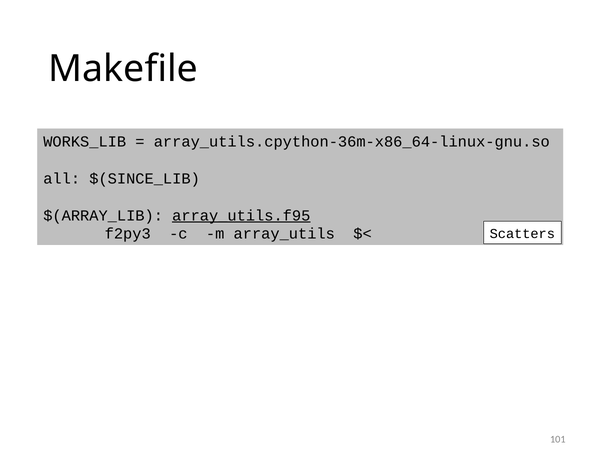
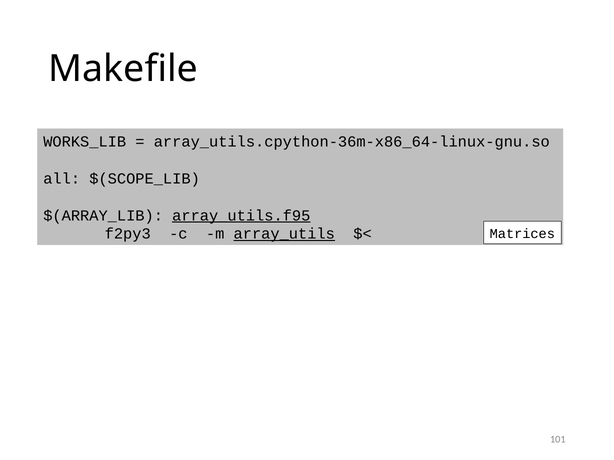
$(SINCE_LIB: $(SINCE_LIB -> $(SCOPE_LIB
array_utils underline: none -> present
Scatters: Scatters -> Matrices
